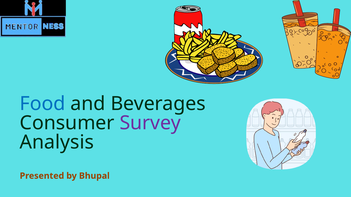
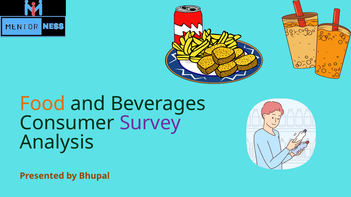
Food colour: blue -> orange
